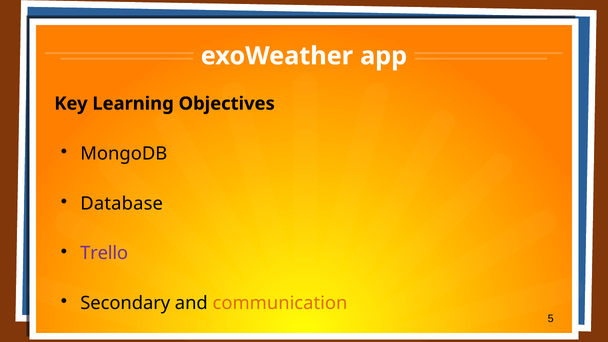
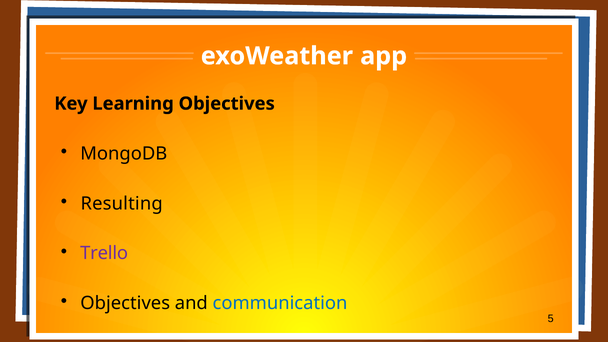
Database: Database -> Resulting
Secondary at (125, 303): Secondary -> Objectives
communication colour: orange -> blue
